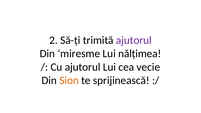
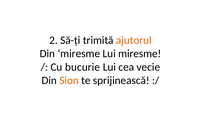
ajutorul at (134, 40) colour: purple -> orange
Lui nălțimea: nălțimea -> miresme
Cu ajutorul: ajutorul -> bucurie
